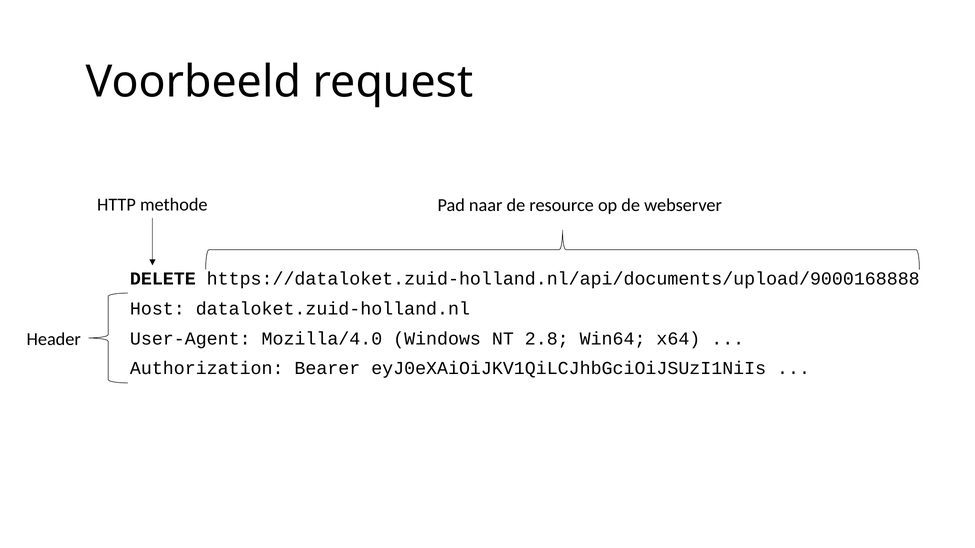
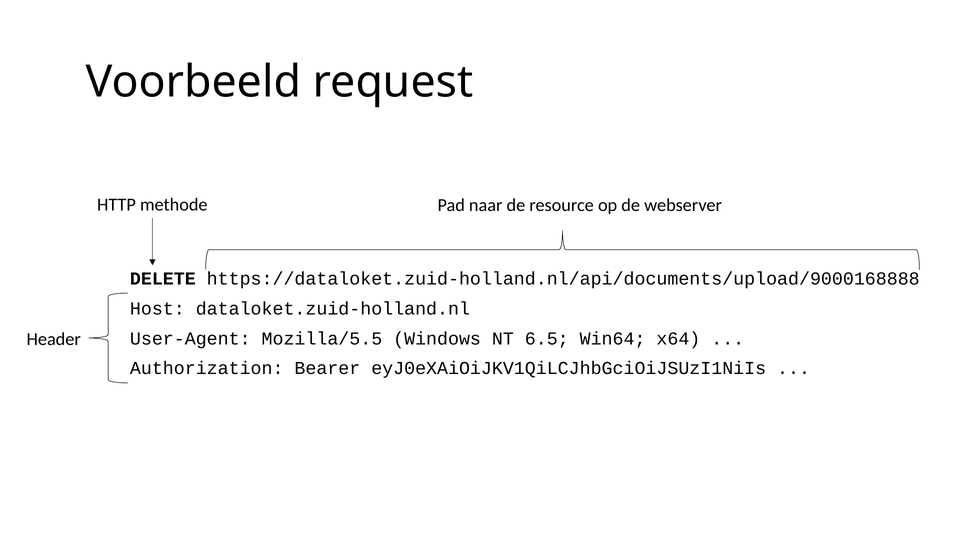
Mozilla/4.0: Mozilla/4.0 -> Mozilla/5.5
2.8: 2.8 -> 6.5
